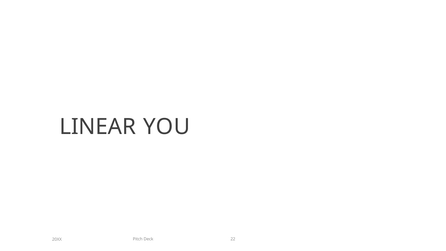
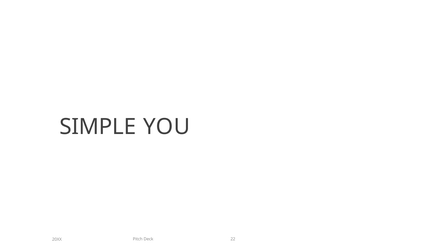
LINEAR: LINEAR -> SIMPLE
